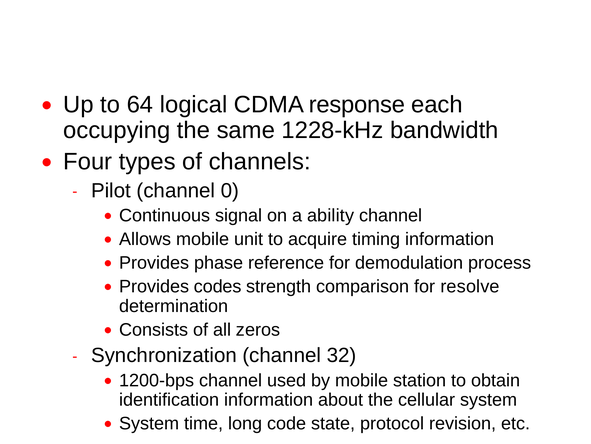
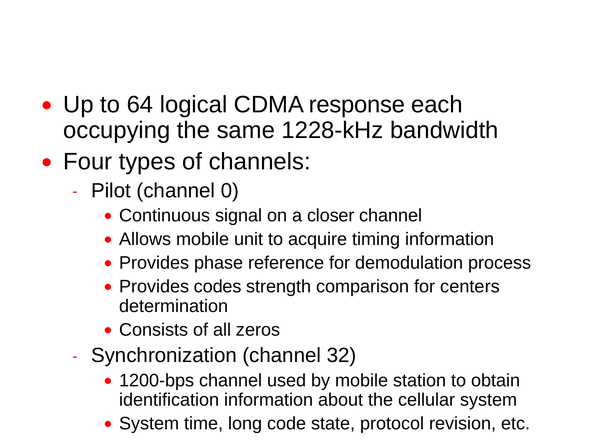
ability: ability -> closer
resolve: resolve -> centers
